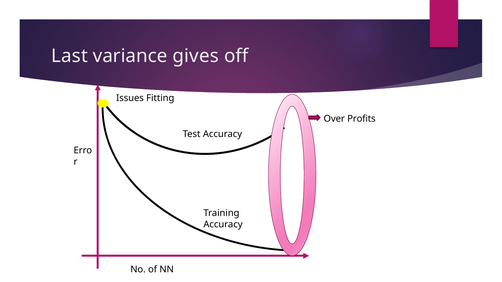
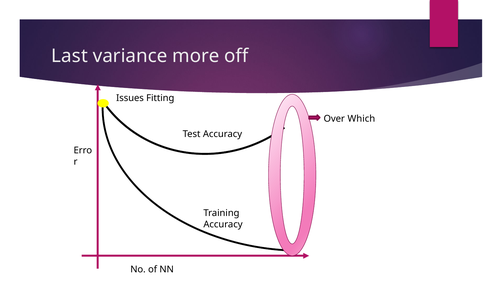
gives: gives -> more
Profits: Profits -> Which
